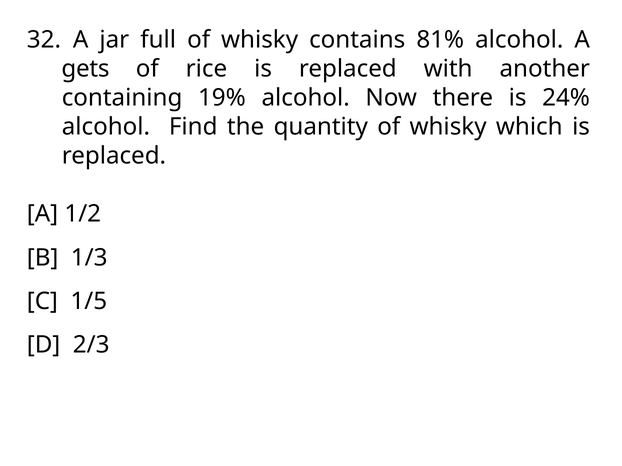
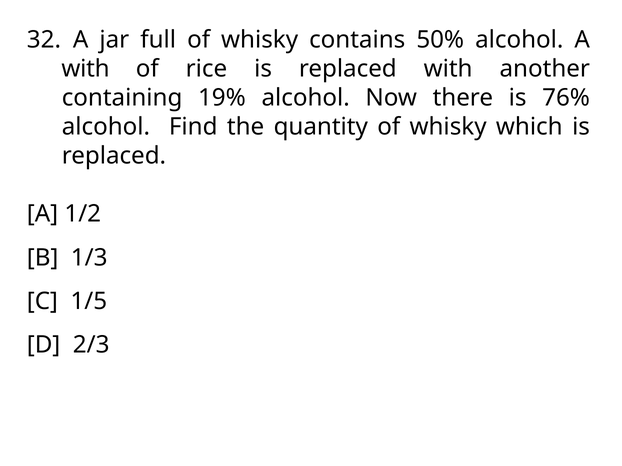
81%: 81% -> 50%
gets at (86, 69): gets -> with
24%: 24% -> 76%
